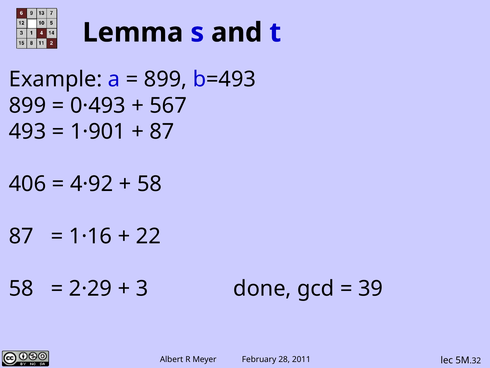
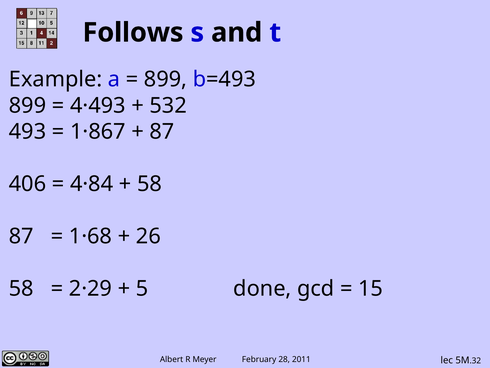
Lemma: Lemma -> Follows
0·493: 0·493 -> 4·493
567: 567 -> 532
1·901: 1·901 -> 1·867
4·92: 4·92 -> 4·84
1·16: 1·16 -> 1·68
22: 22 -> 26
3: 3 -> 5
39: 39 -> 15
